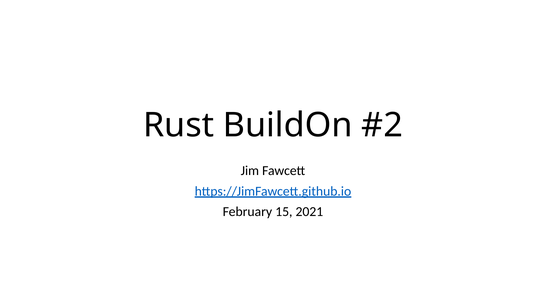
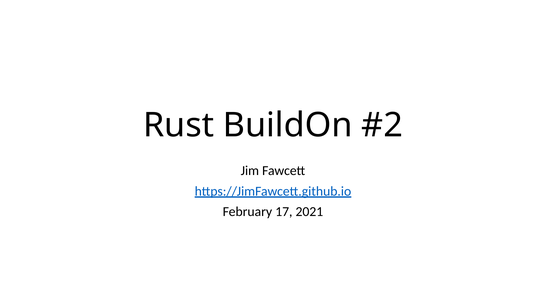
15: 15 -> 17
